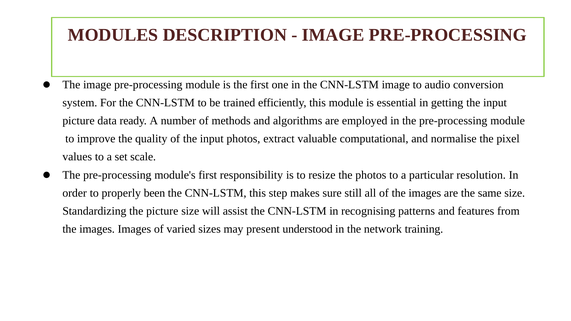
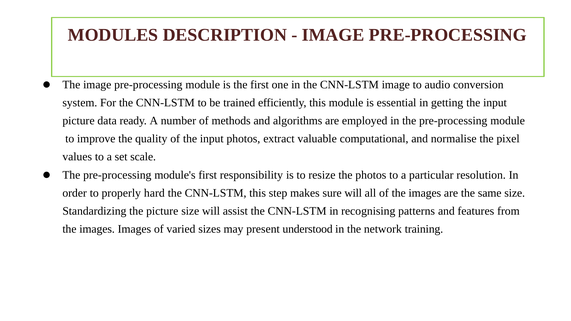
been: been -> hard
sure still: still -> will
